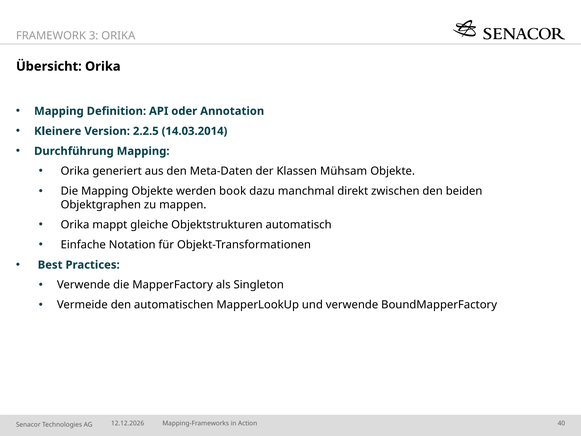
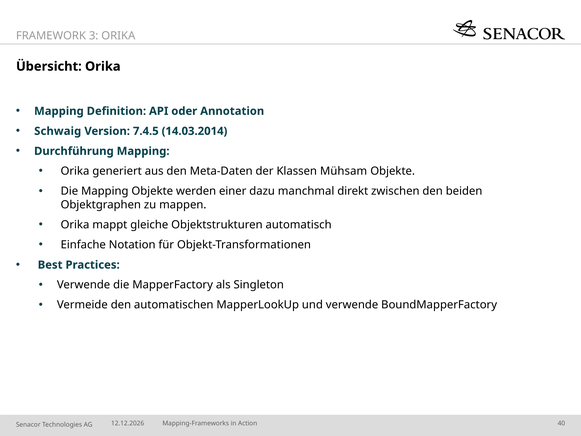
Kleinere: Kleinere -> Schwaig
2.2.5: 2.2.5 -> 7.4.5
book: book -> einer
